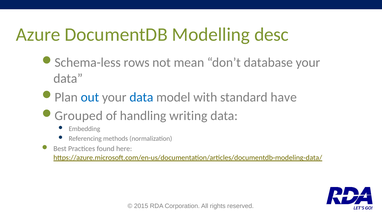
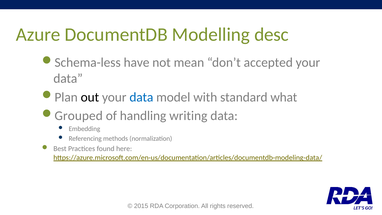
rows: rows -> have
database: database -> accepted
out colour: blue -> black
have: have -> what
